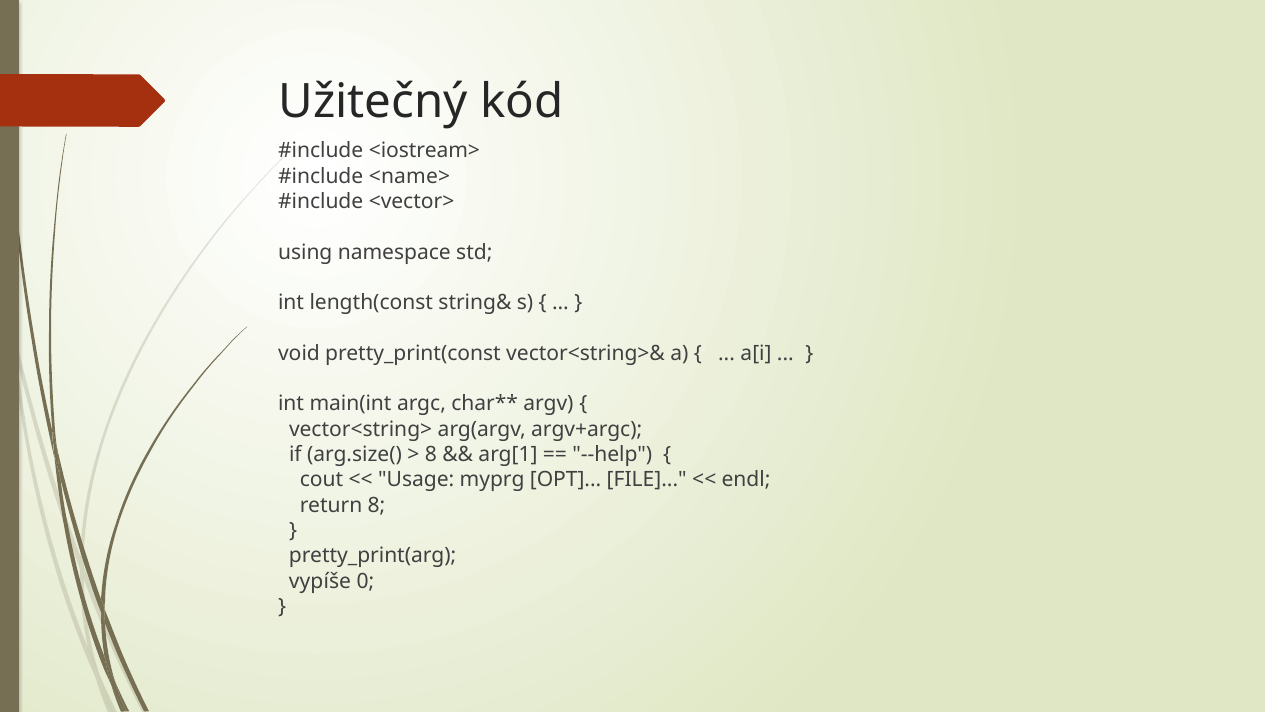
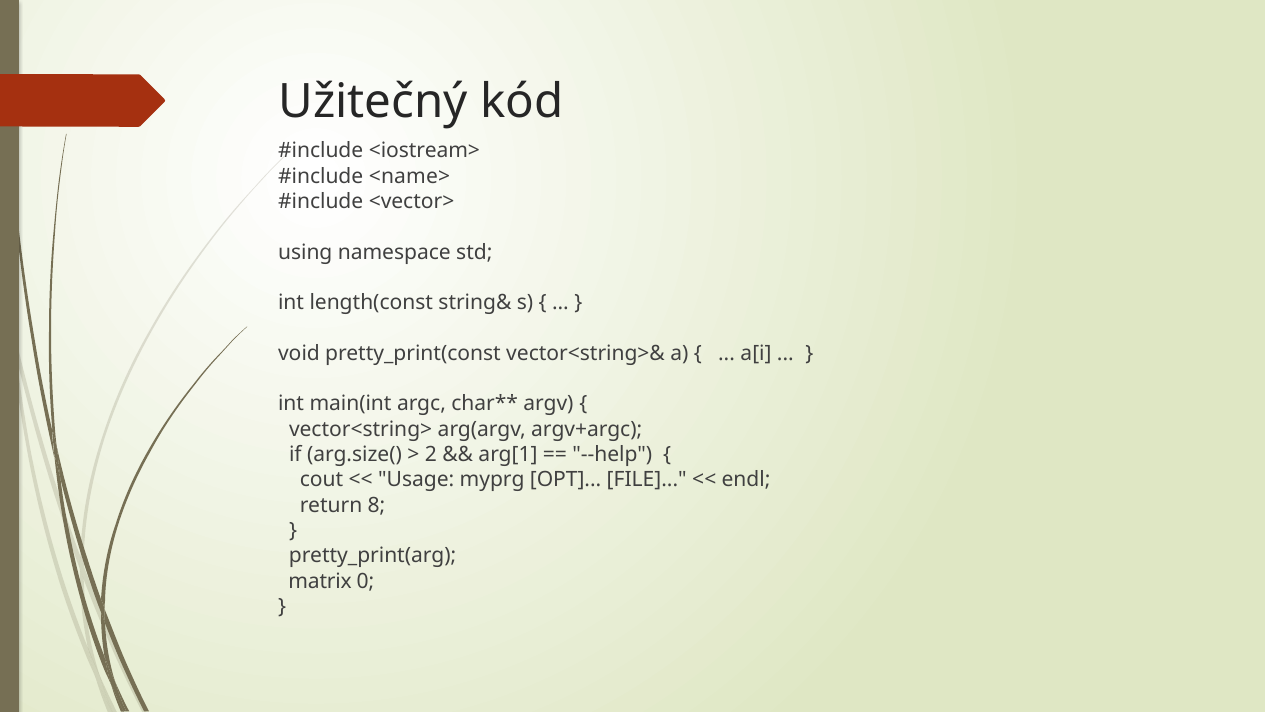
8 at (431, 454): 8 -> 2
vypíše: vypíše -> matrix
